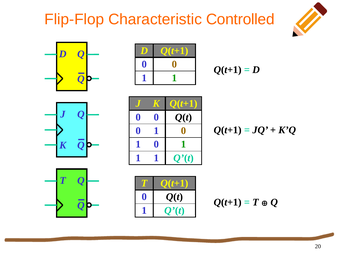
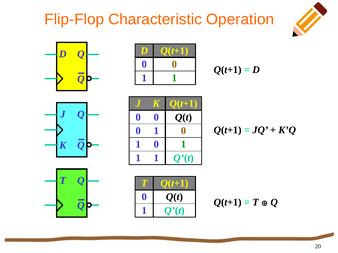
Controlled: Controlled -> Operation
